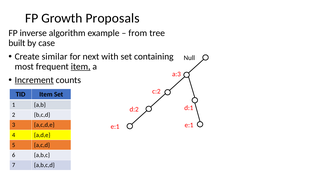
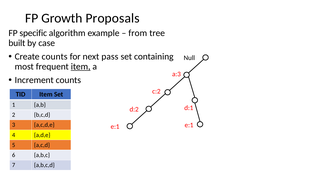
inverse: inverse -> specific
Create similar: similar -> counts
with: with -> pass
Increment underline: present -> none
